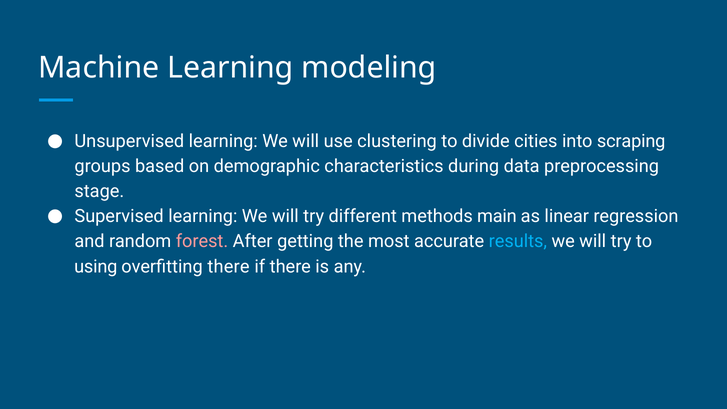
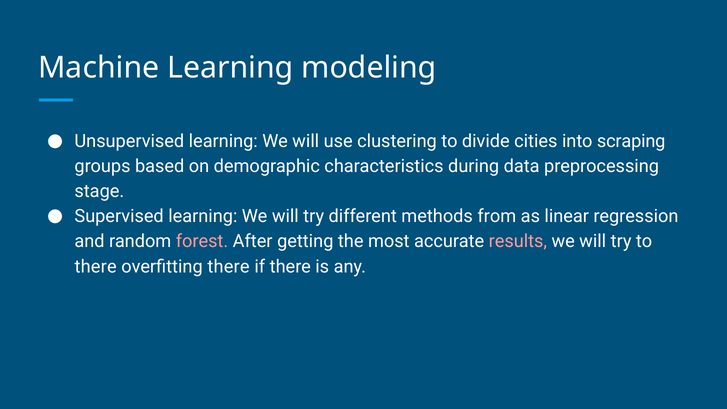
main: main -> from
results colour: light blue -> pink
using at (96, 267): using -> there
